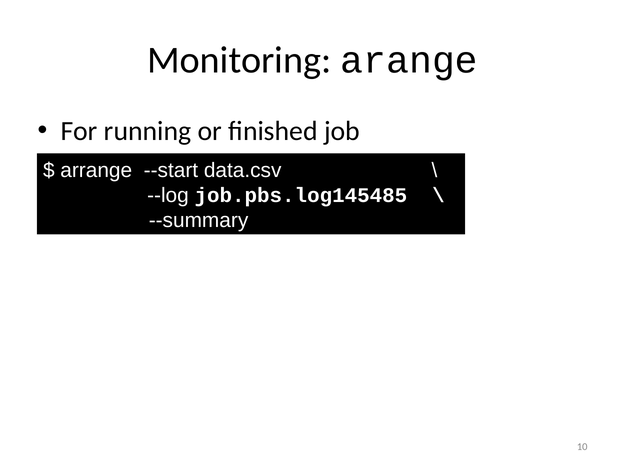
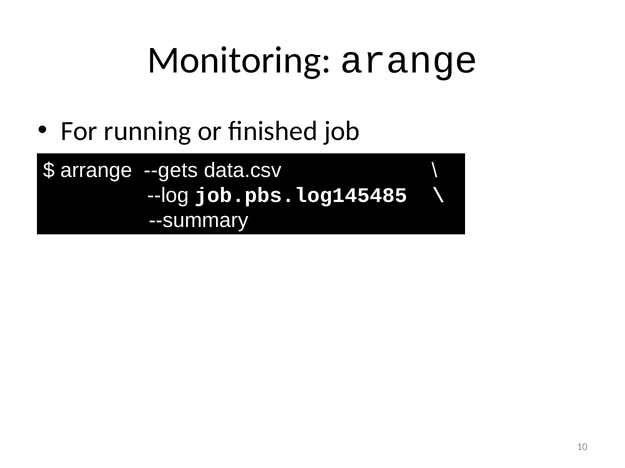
--start: --start -> --gets
